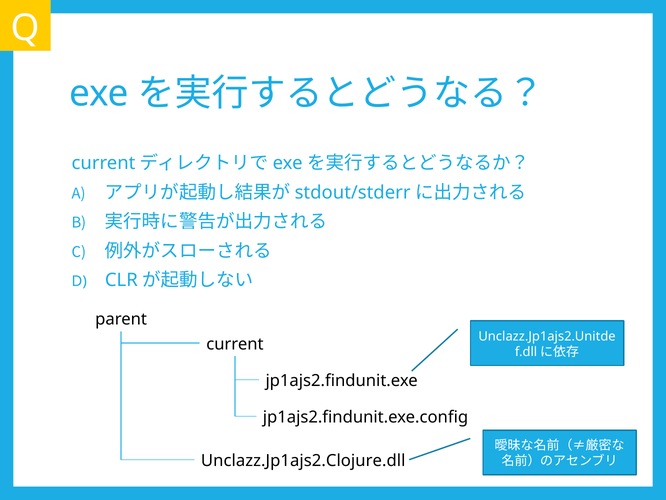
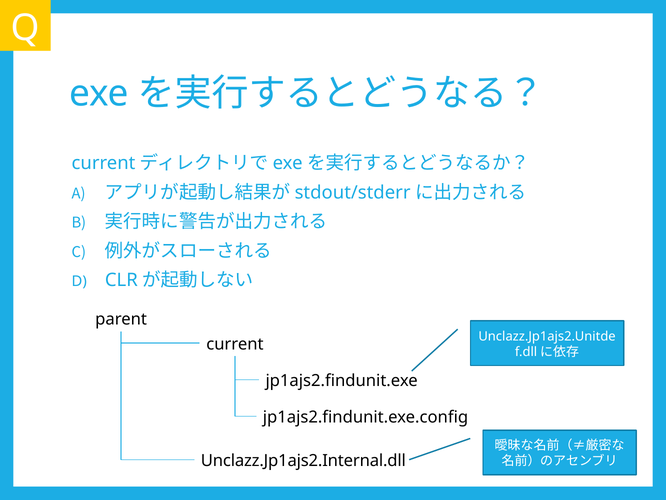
Unclazz.Jp1ajs2.Clojure.dll: Unclazz.Jp1ajs2.Clojure.dll -> Unclazz.Jp1ajs2.Internal.dll
